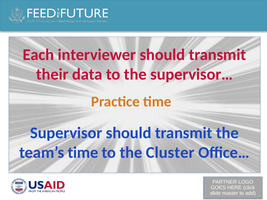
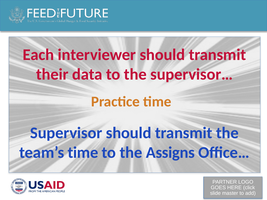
Cluster: Cluster -> Assigns
